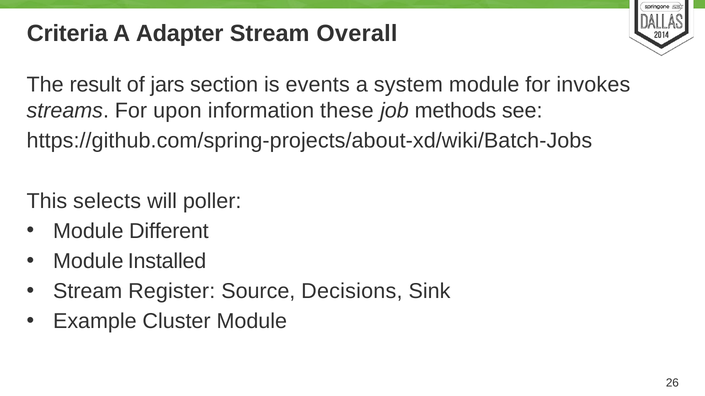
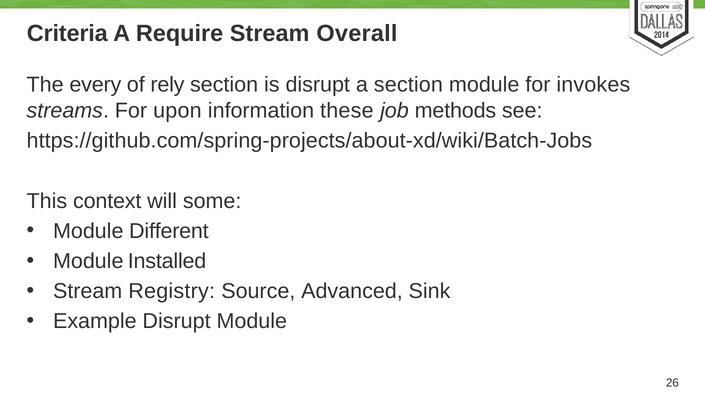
Adapter: Adapter -> Require
result: result -> every
jars: jars -> rely
is events: events -> disrupt
a system: system -> section
selects: selects -> context
poller: poller -> some
Register: Register -> Registry
Decisions: Decisions -> Advanced
Example Cluster: Cluster -> Disrupt
